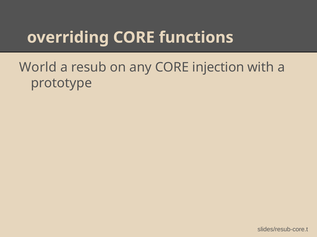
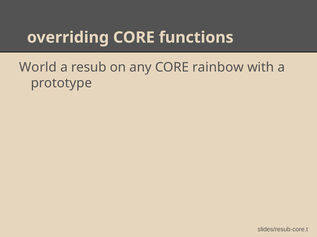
injection: injection -> rainbow
